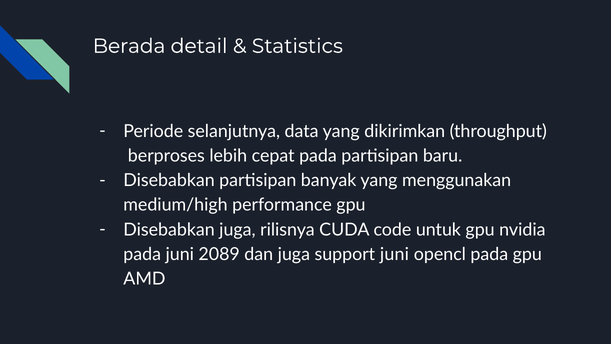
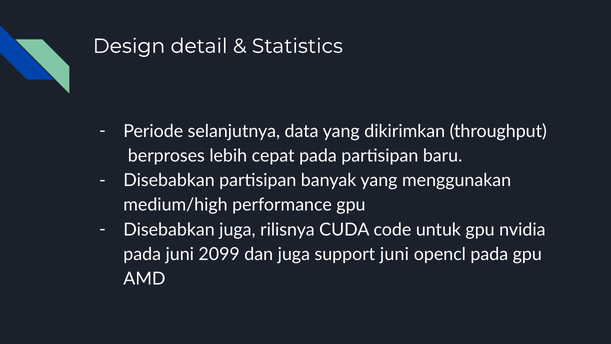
Berada: Berada -> Design
2089: 2089 -> 2099
